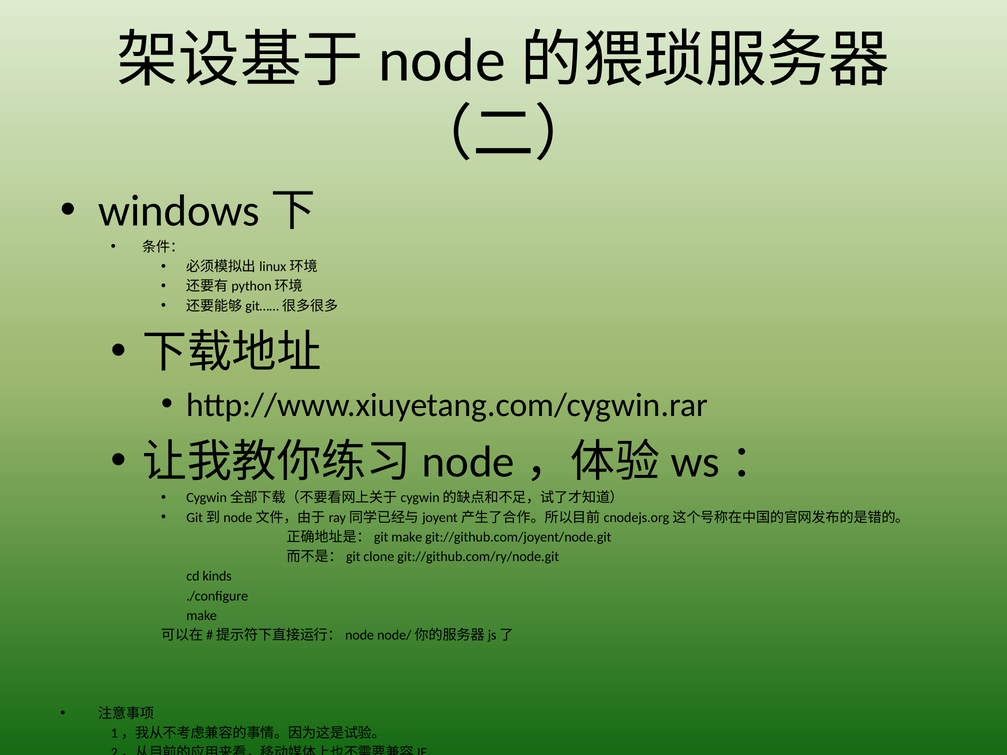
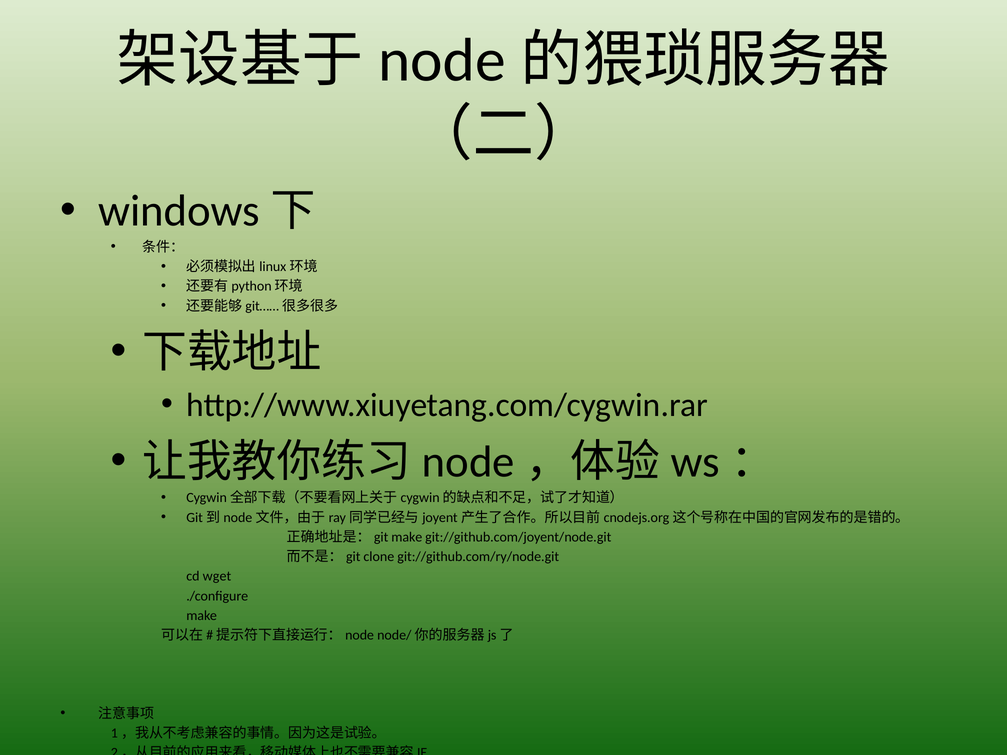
kinds: kinds -> wget
